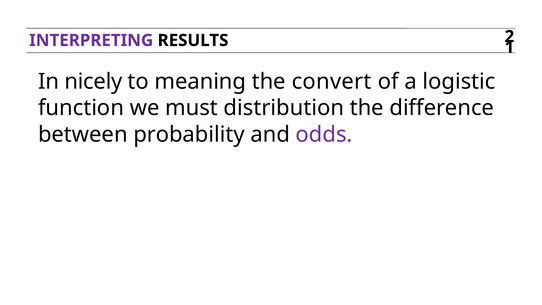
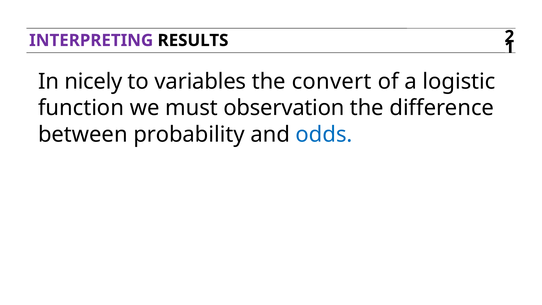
meaning: meaning -> variables
distribution: distribution -> observation
odds colour: purple -> blue
